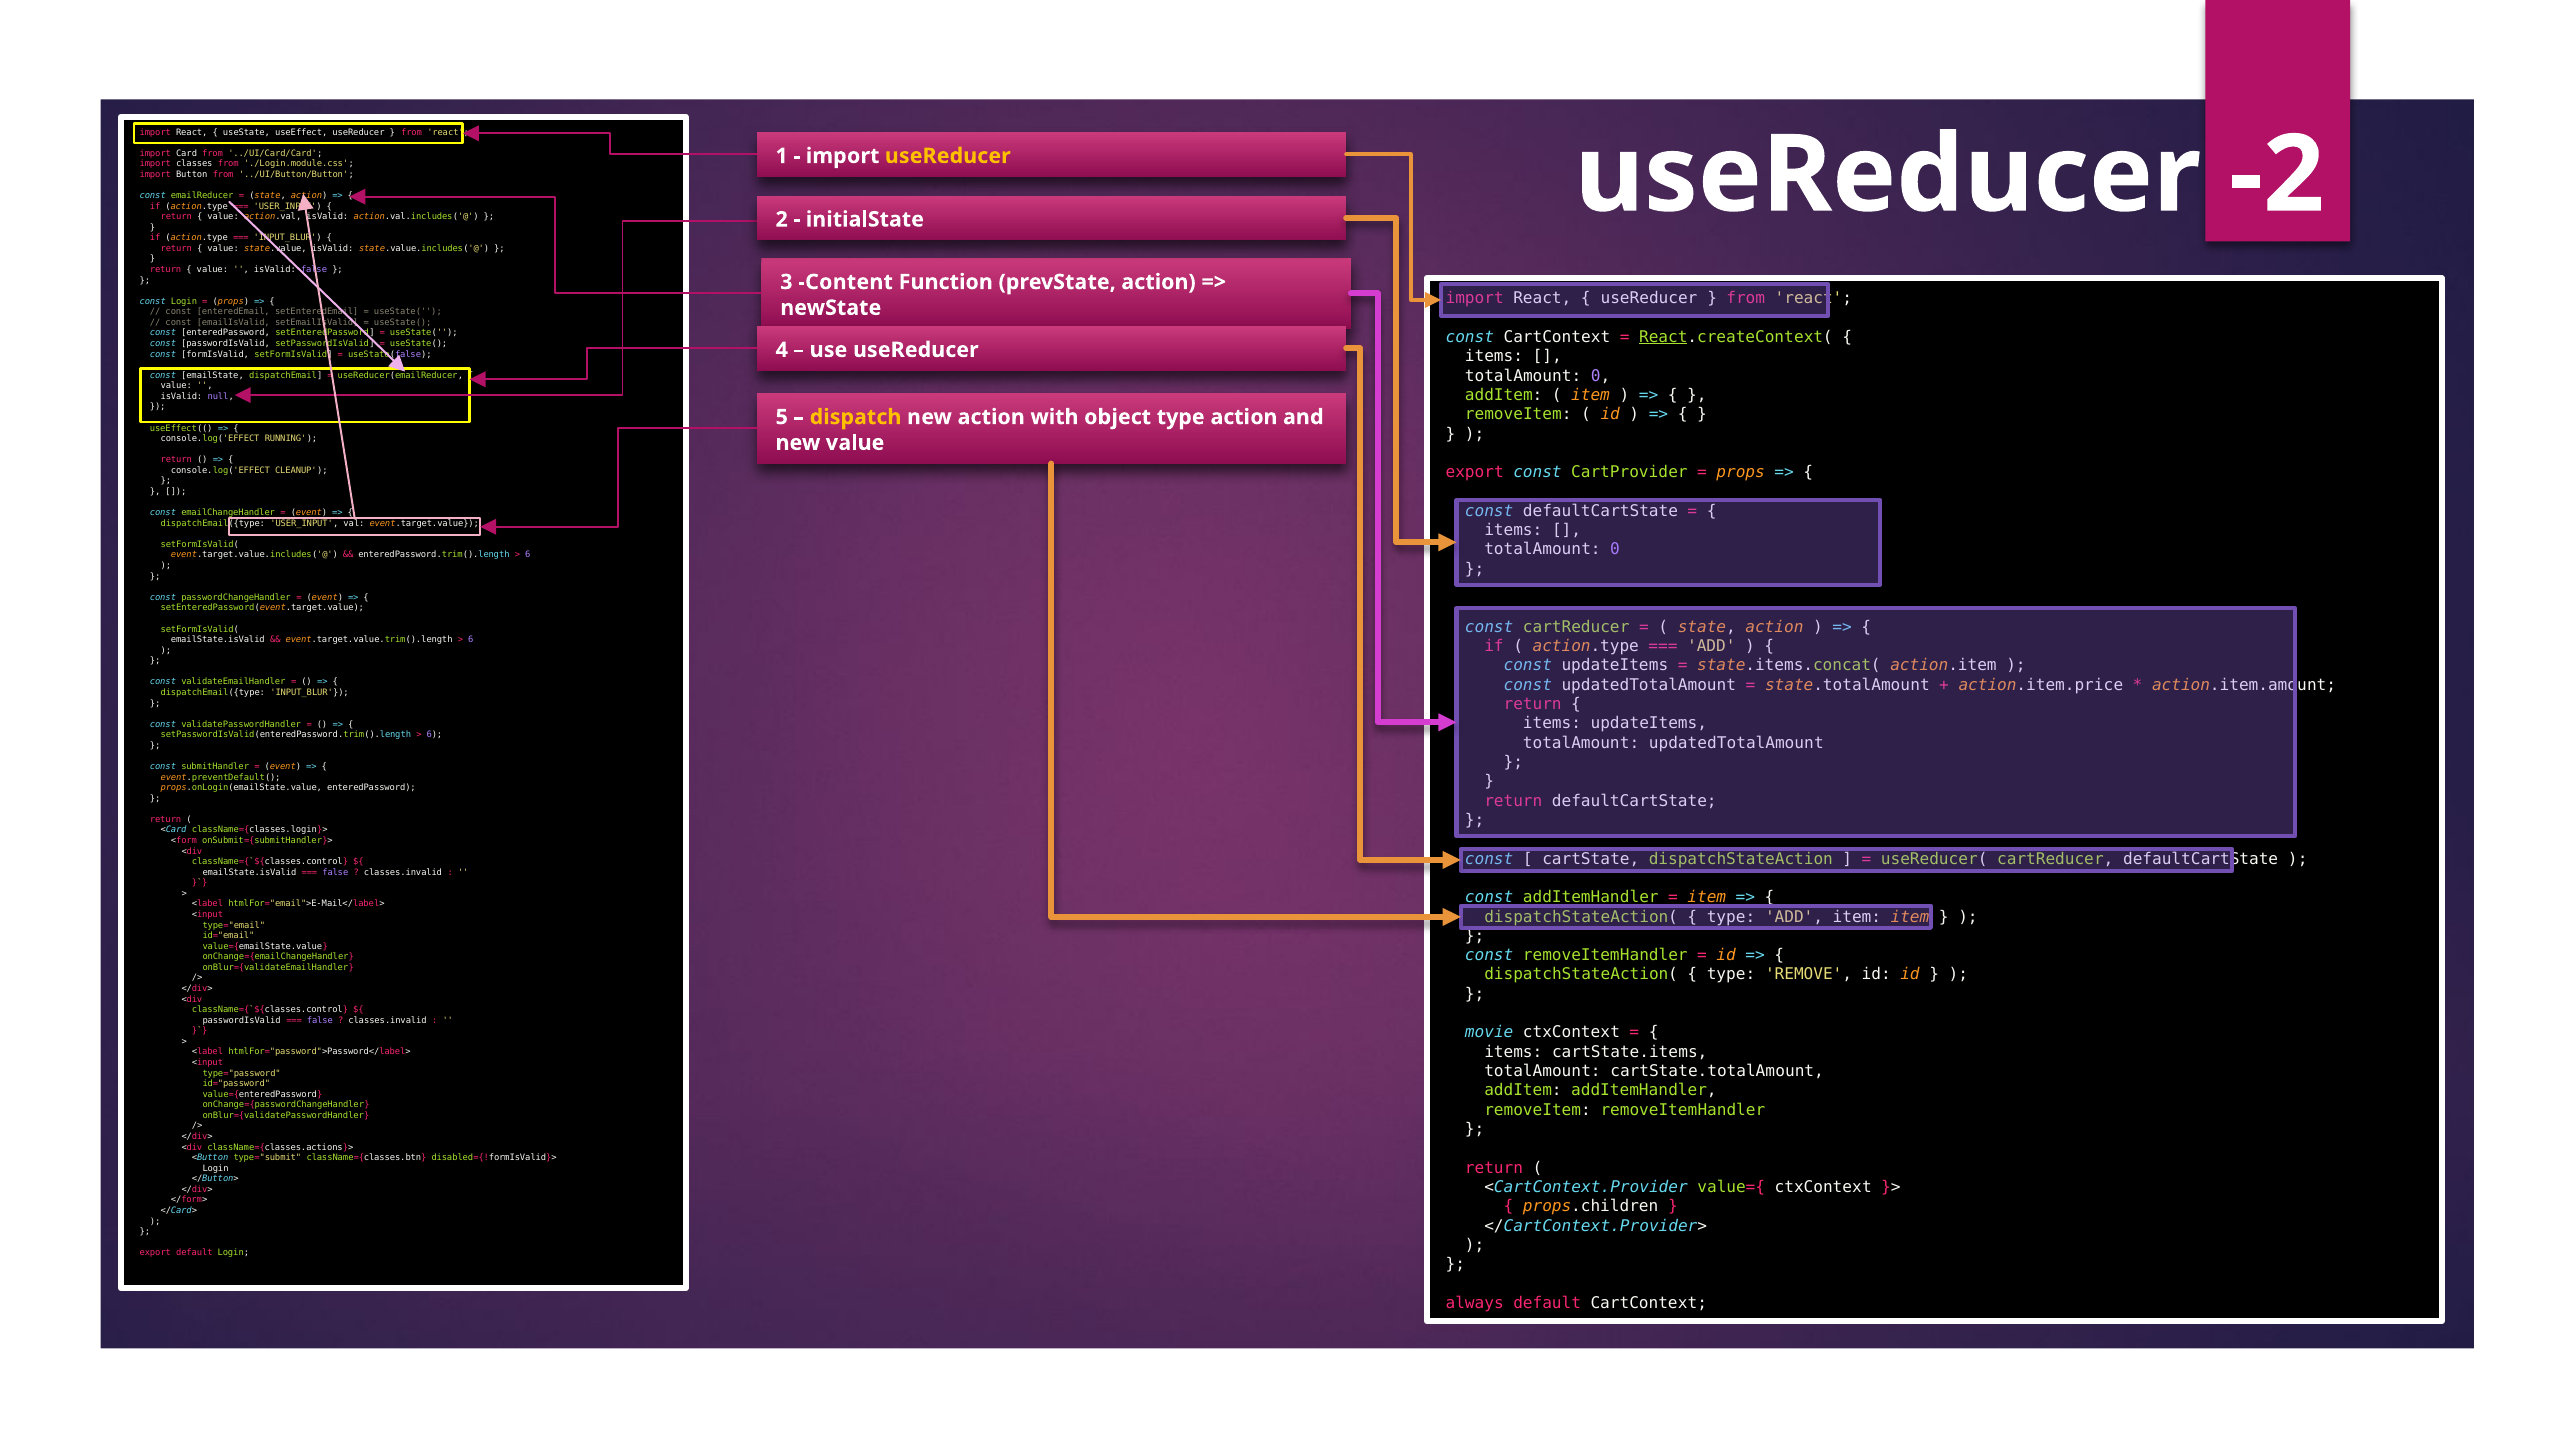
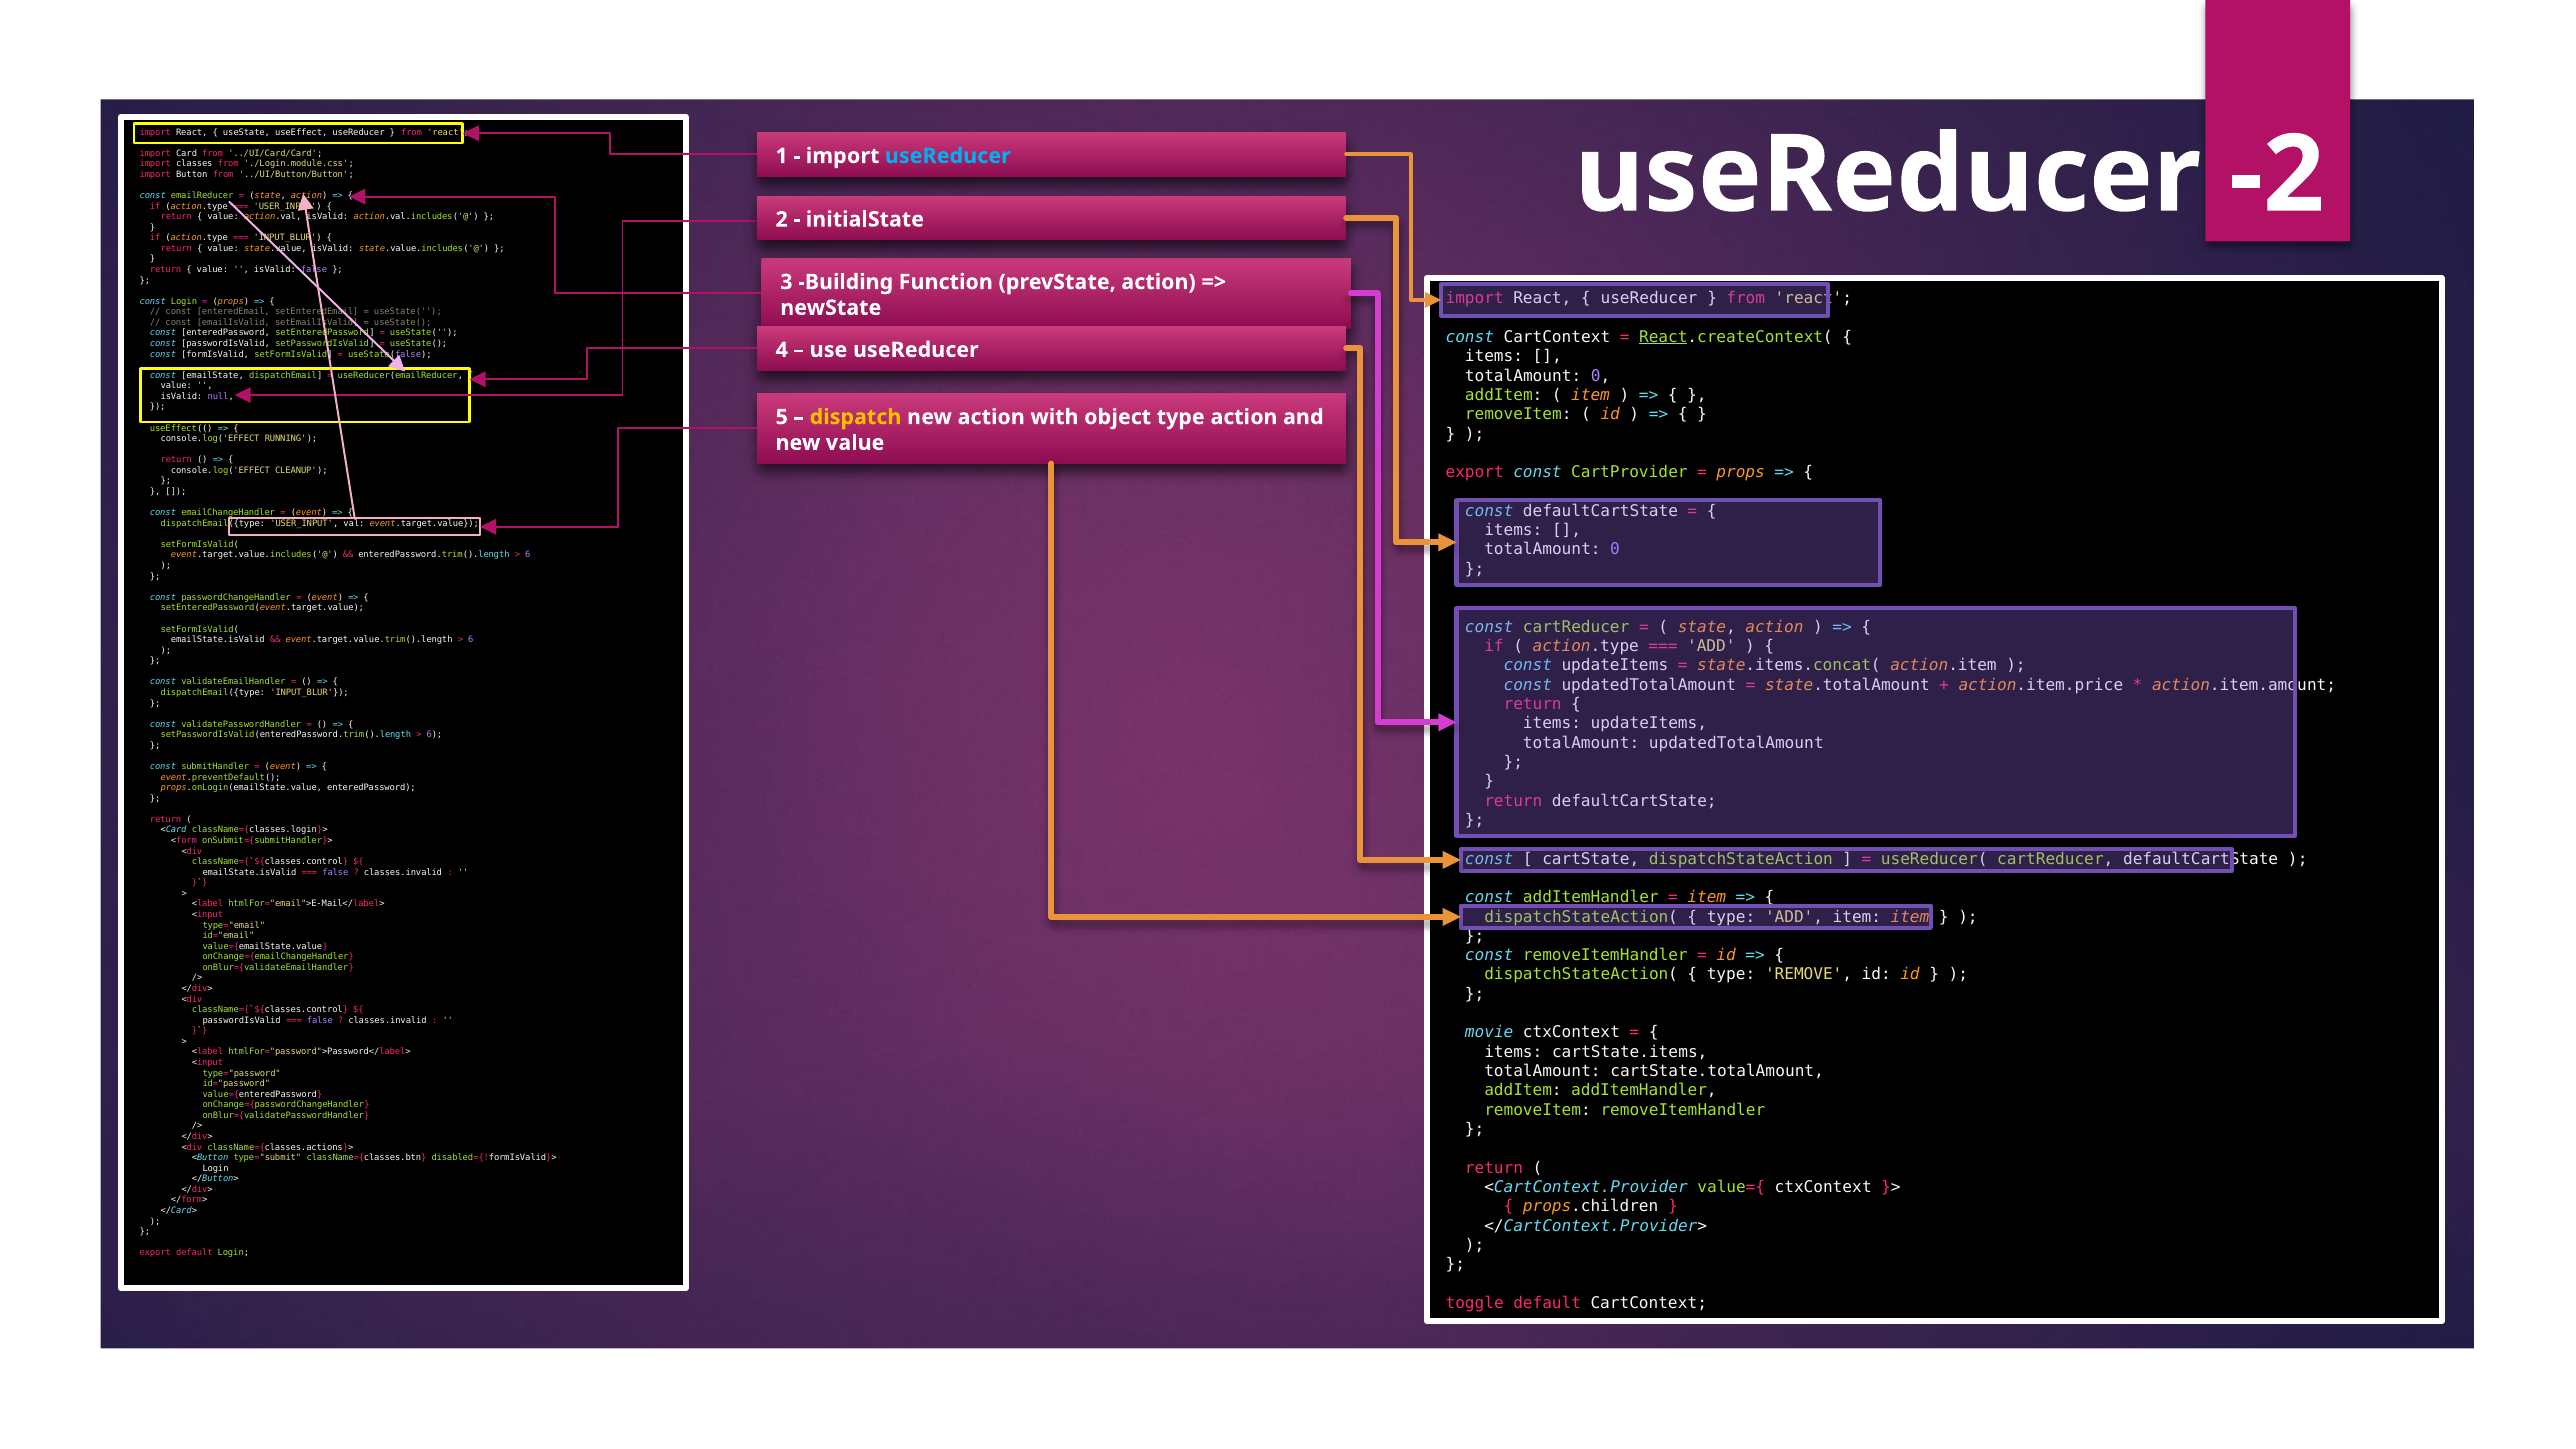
useReducer at (948, 156) colour: yellow -> light blue
Content: Content -> Building
always: always -> toggle
